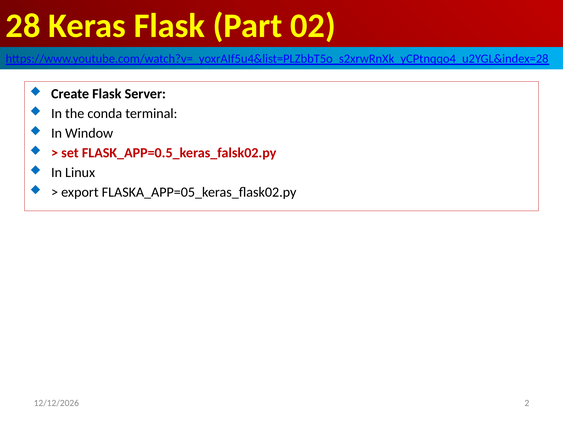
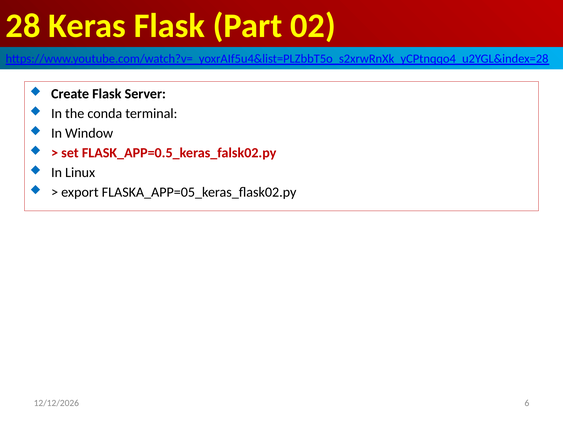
2: 2 -> 6
